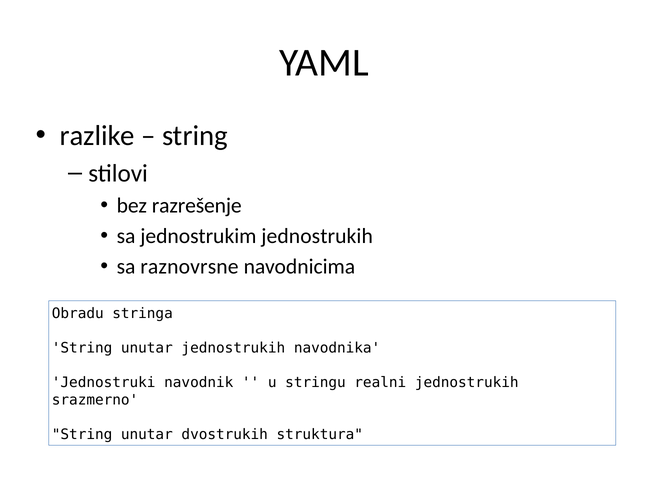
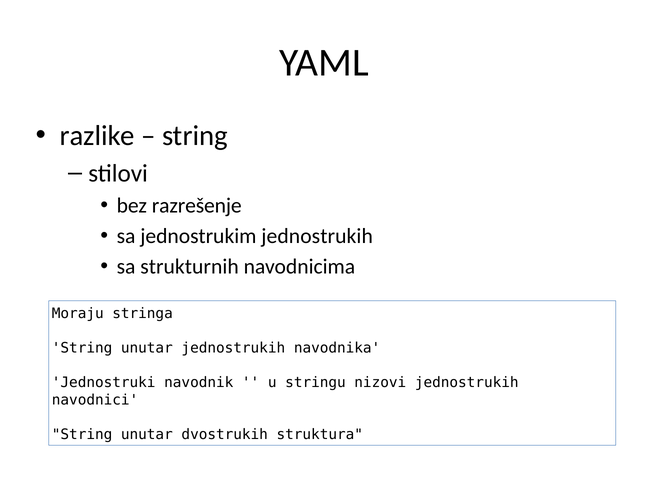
raznovrsne: raznovrsne -> strukturnih
Obradu: Obradu -> Moraju
realni: realni -> nizovi
srazmerno: srazmerno -> navodnici
